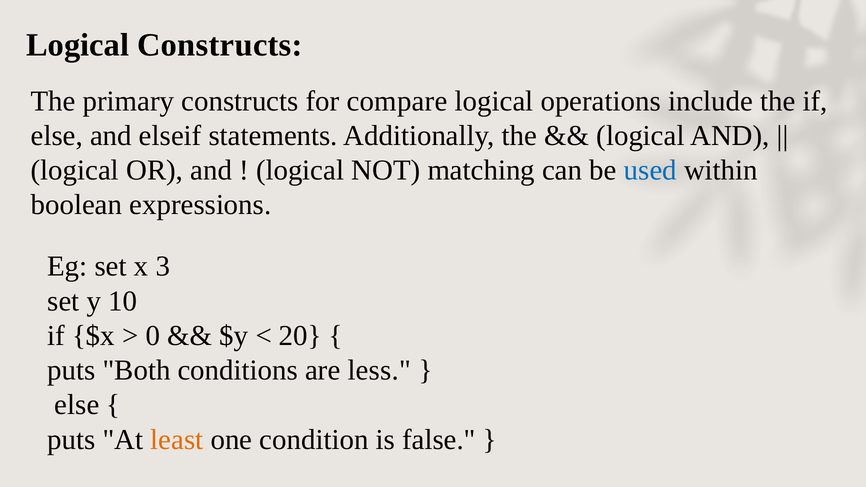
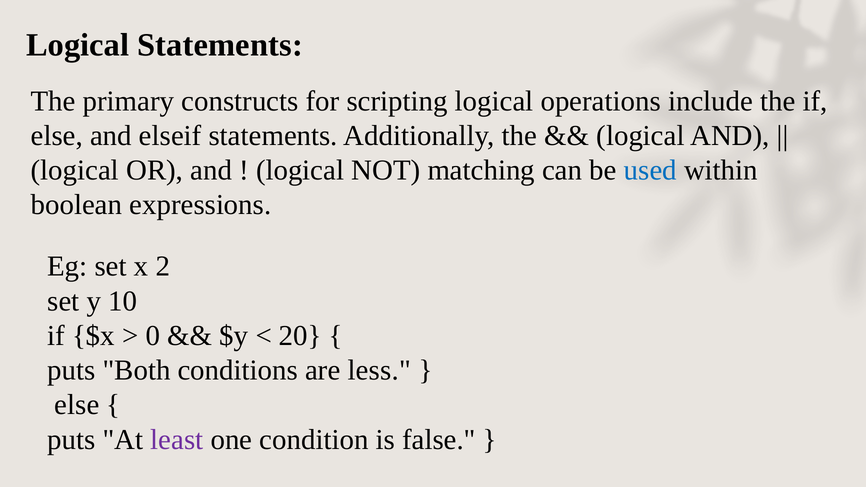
Logical Constructs: Constructs -> Statements
compare: compare -> scripting
3: 3 -> 2
least colour: orange -> purple
